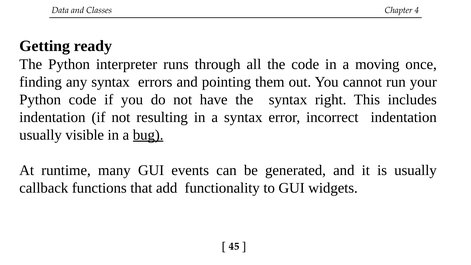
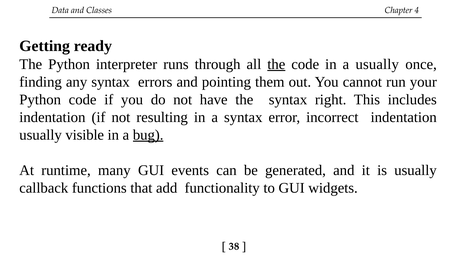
the at (276, 64) underline: none -> present
a moving: moving -> usually
45: 45 -> 38
